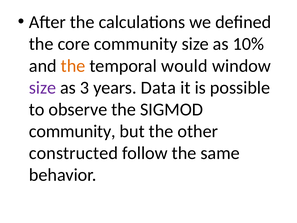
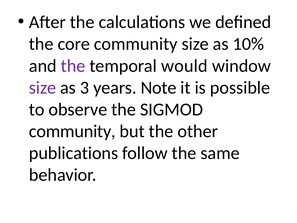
the at (73, 66) colour: orange -> purple
Data: Data -> Note
constructed: constructed -> publications
